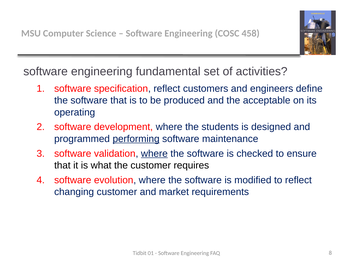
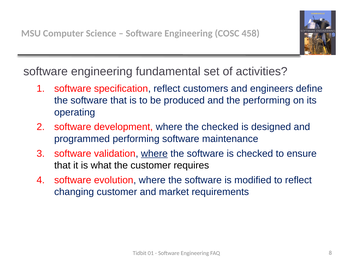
the acceptable: acceptable -> performing
the students: students -> checked
performing at (136, 139) underline: present -> none
